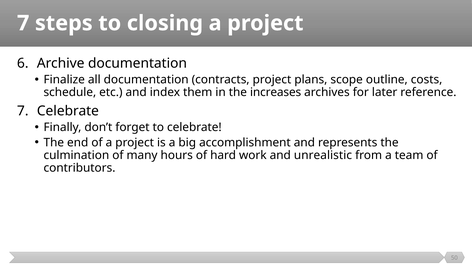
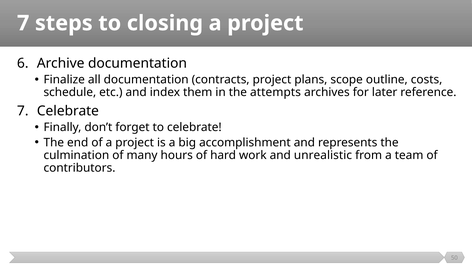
increases: increases -> attempts
